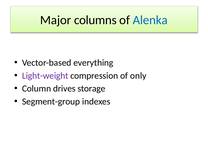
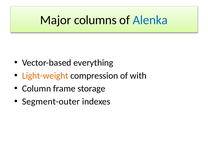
Light-weight colour: purple -> orange
only: only -> with
drives: drives -> frame
Segment-group: Segment-group -> Segment-outer
